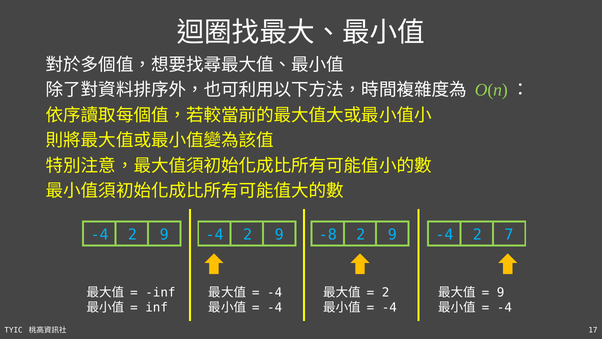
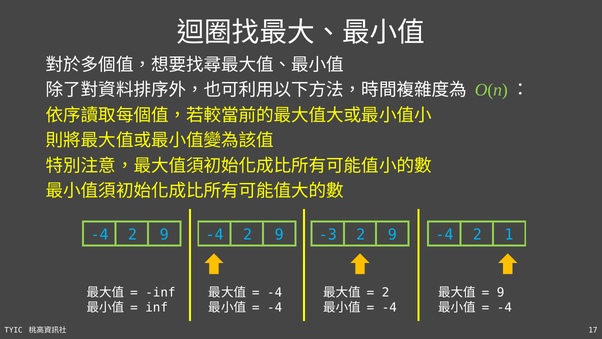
-8: -8 -> -3
7: 7 -> 1
